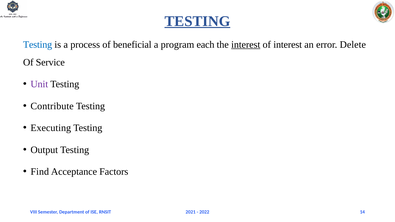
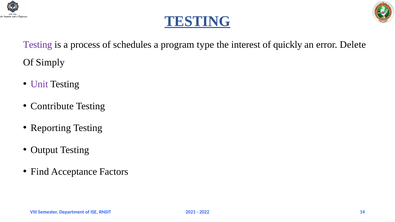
Testing at (38, 45) colour: blue -> purple
beneficial: beneficial -> schedules
each: each -> type
interest at (246, 45) underline: present -> none
of interest: interest -> quickly
Service: Service -> Simply
Executing: Executing -> Reporting
